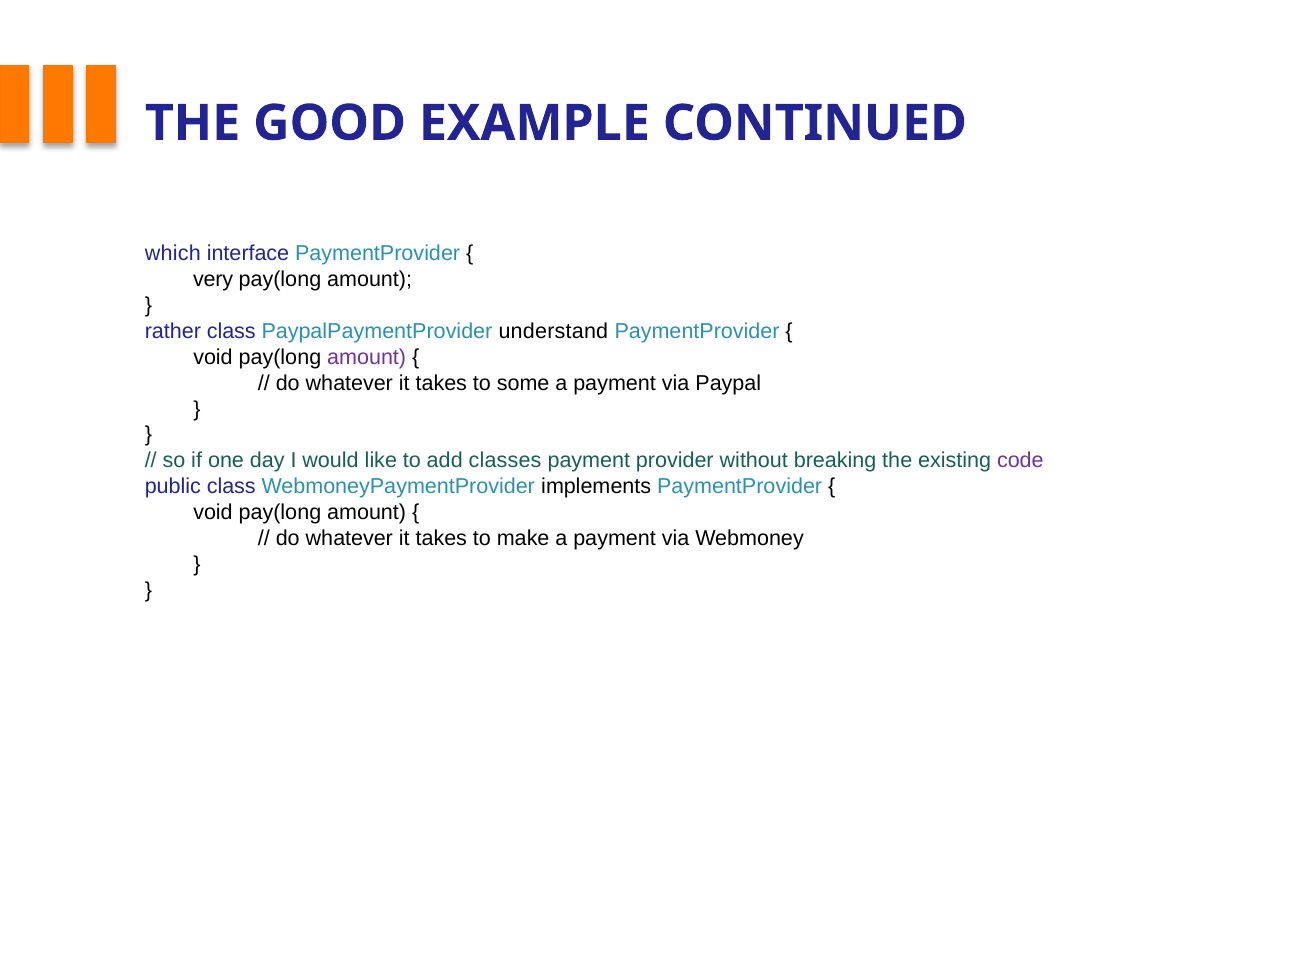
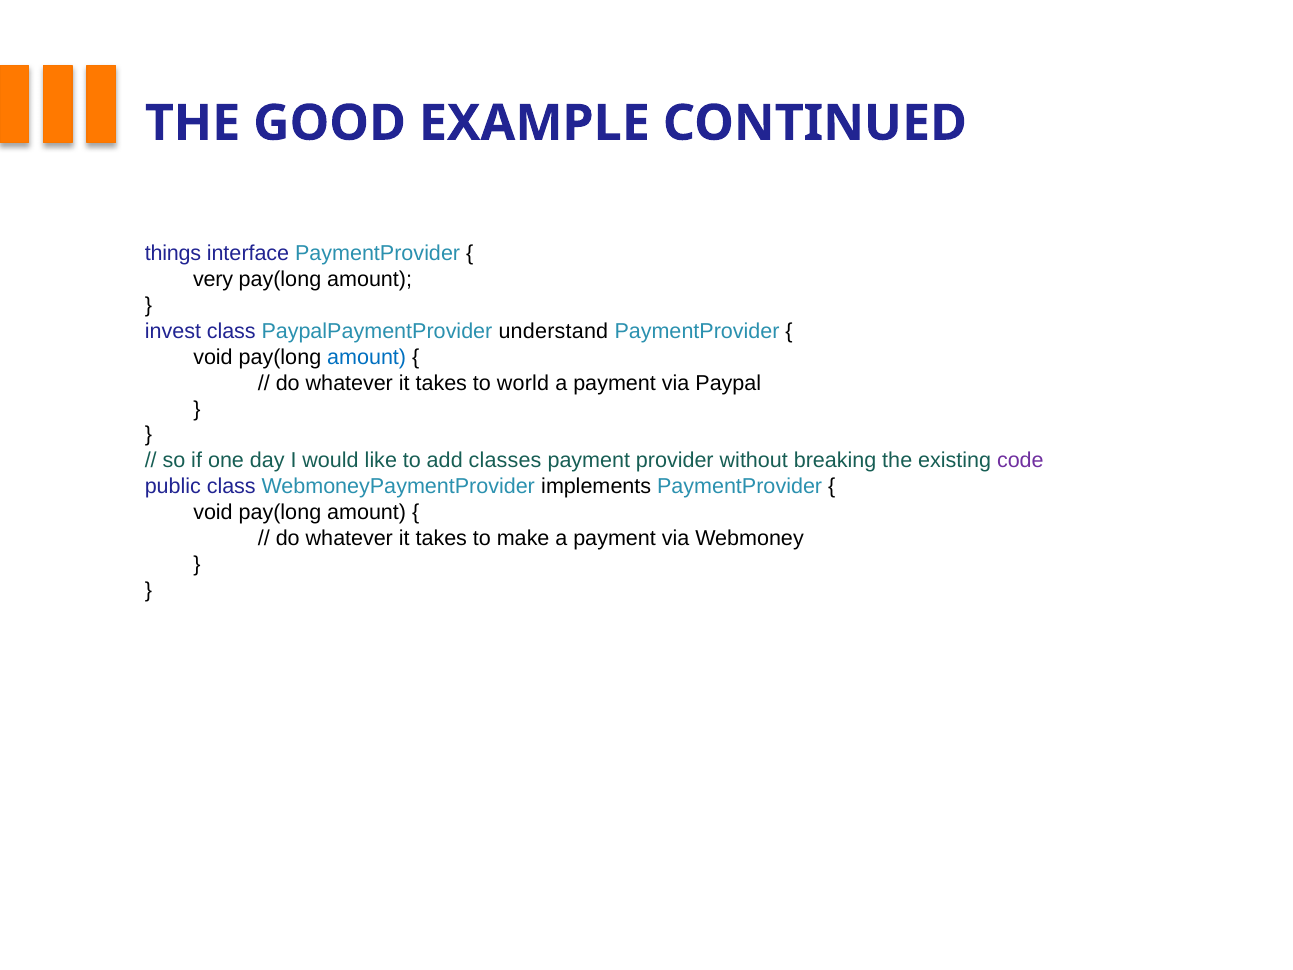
which: which -> things
rather: rather -> invest
amount at (367, 357) colour: purple -> blue
some: some -> world
